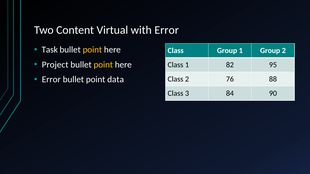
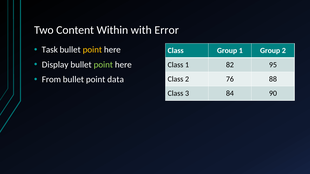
Virtual: Virtual -> Within
Project: Project -> Display
point at (103, 65) colour: yellow -> light green
Error at (51, 80): Error -> From
